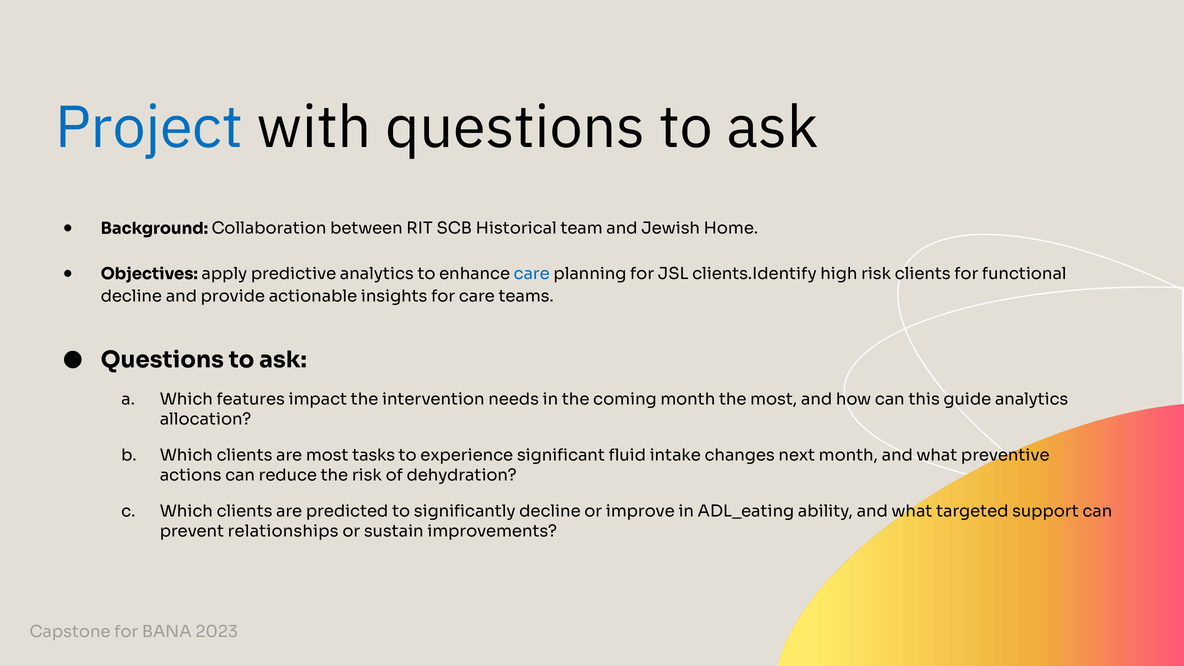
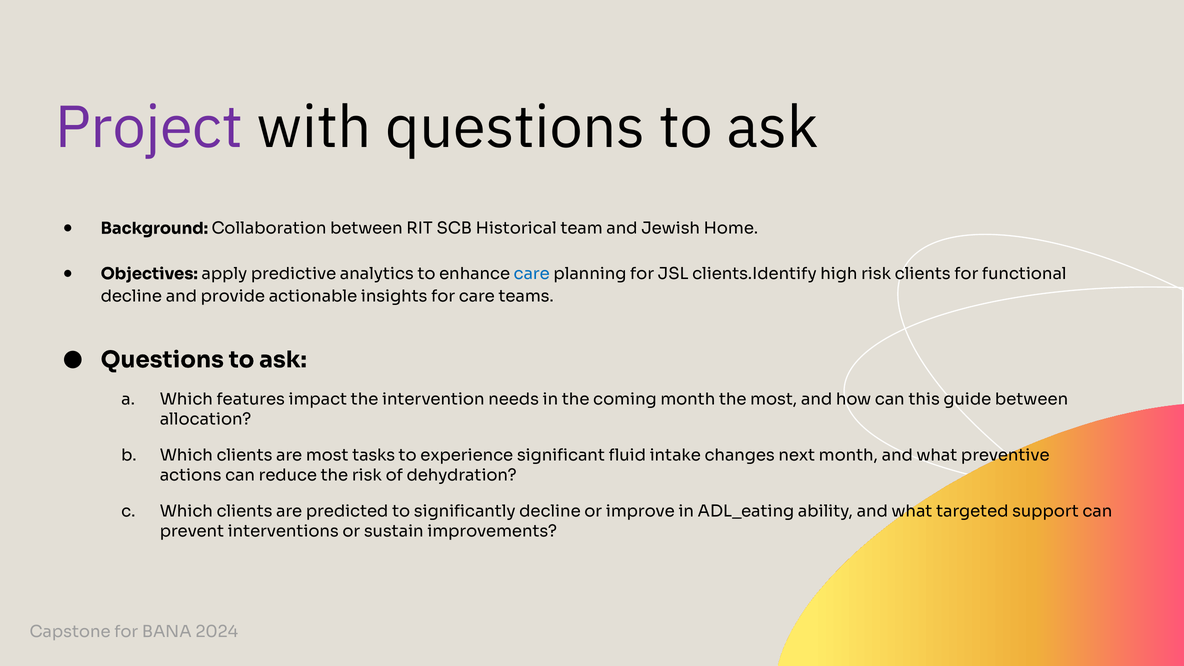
Project colour: blue -> purple
guide analytics: analytics -> between
relationships: relationships -> interventions
2023: 2023 -> 2024
